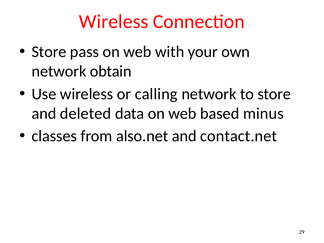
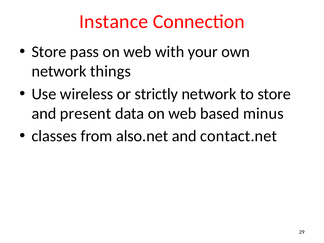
Wireless at (114, 22): Wireless -> Instance
obtain: obtain -> things
calling: calling -> strictly
deleted: deleted -> present
